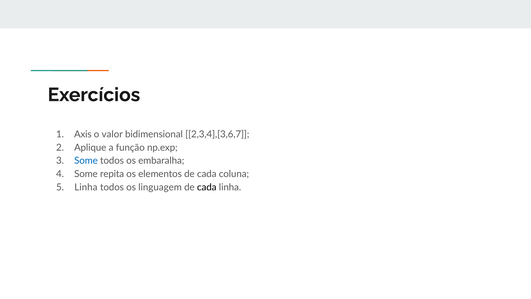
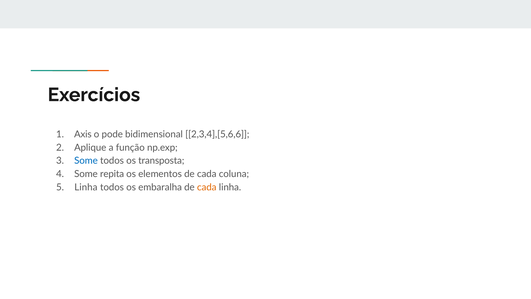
valor: valor -> pode
2,3,4],[3,6,7: 2,3,4],[3,6,7 -> 2,3,4],[5,6,6
embaralha: embaralha -> transposta
linguagem: linguagem -> embaralha
cada at (207, 187) colour: black -> orange
